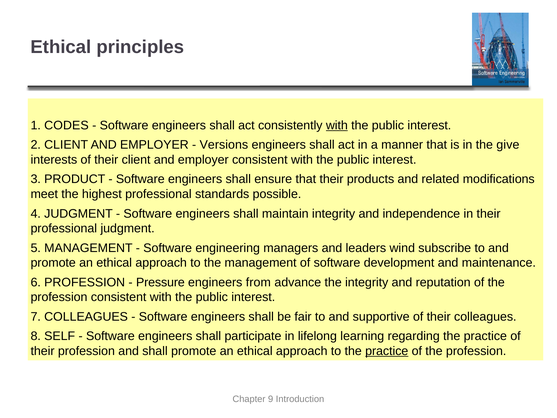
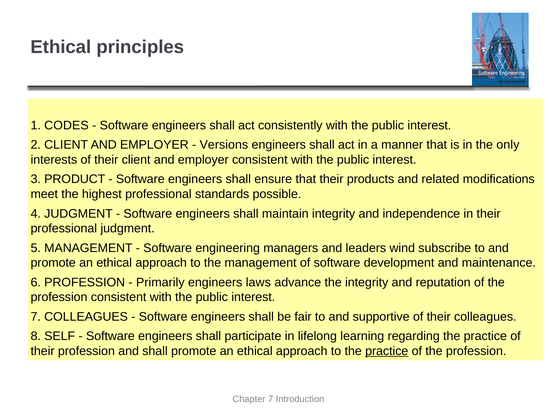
with at (337, 125) underline: present -> none
give: give -> only
Pressure: Pressure -> Primarily
from: from -> laws
Chapter 9: 9 -> 7
